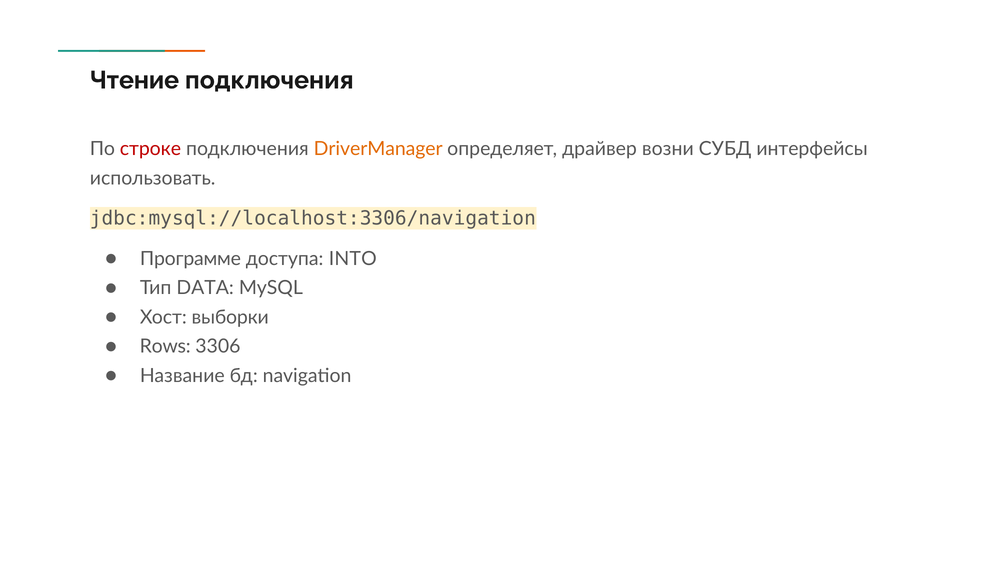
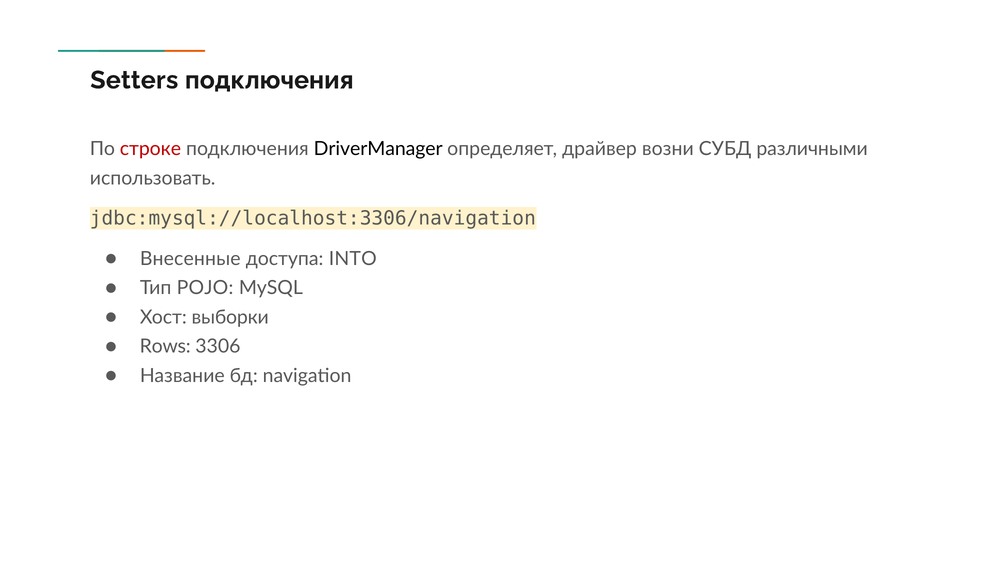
Чтение: Чтение -> Setters
DriverManager colour: orange -> black
интерфейсы: интерфейсы -> различными
Программе: Программе -> Внесенные
DATA: DATA -> POJO
